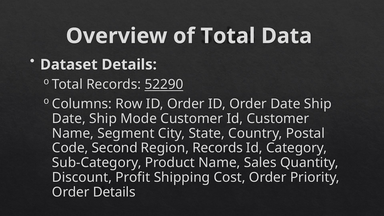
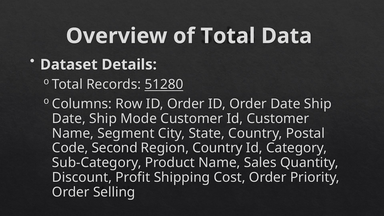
52290: 52290 -> 51280
Region Records: Records -> Country
Order Details: Details -> Selling
